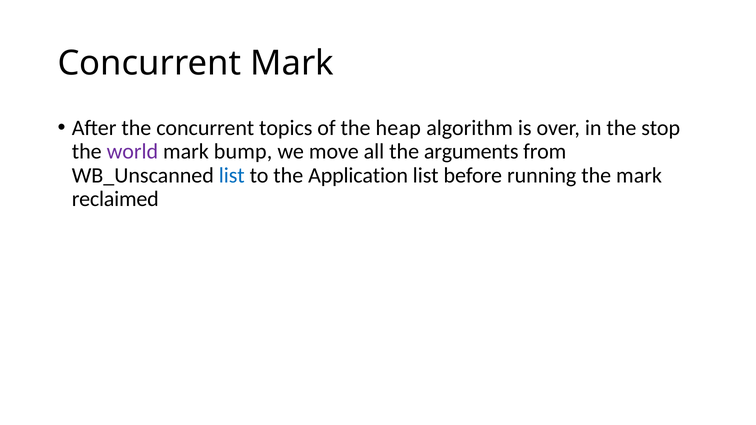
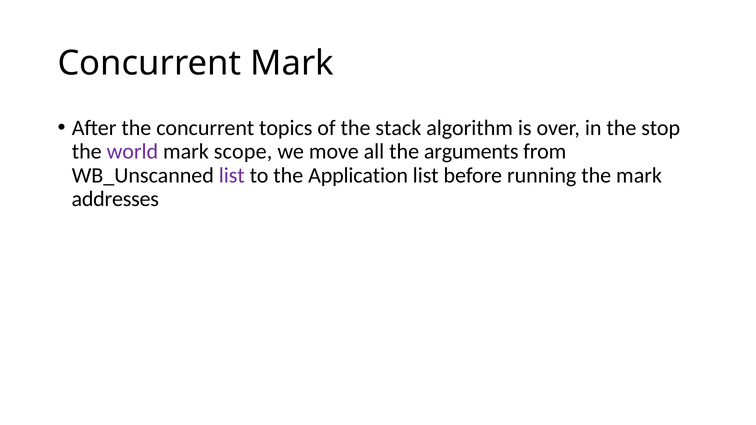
heap: heap -> stack
bump: bump -> scope
list at (232, 175) colour: blue -> purple
reclaimed: reclaimed -> addresses
